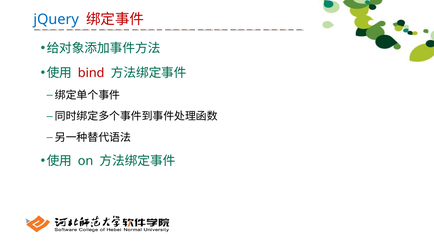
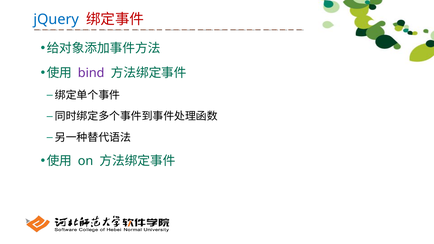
bind colour: red -> purple
